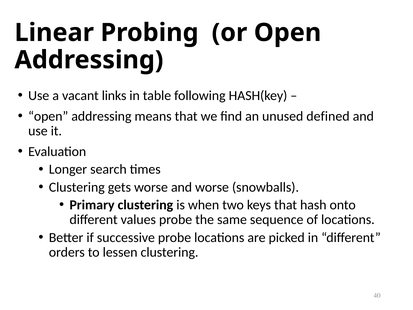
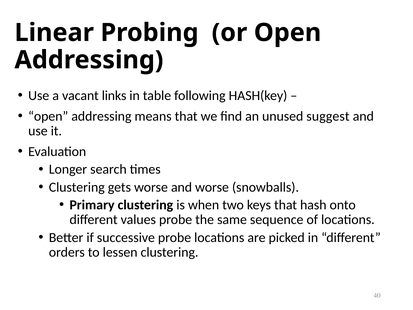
defined: defined -> suggest
